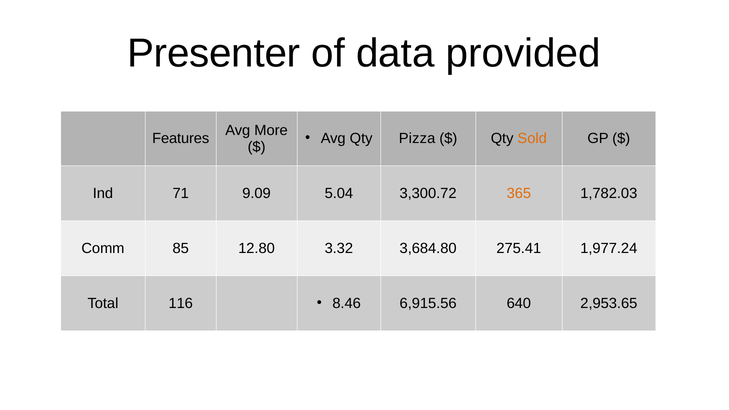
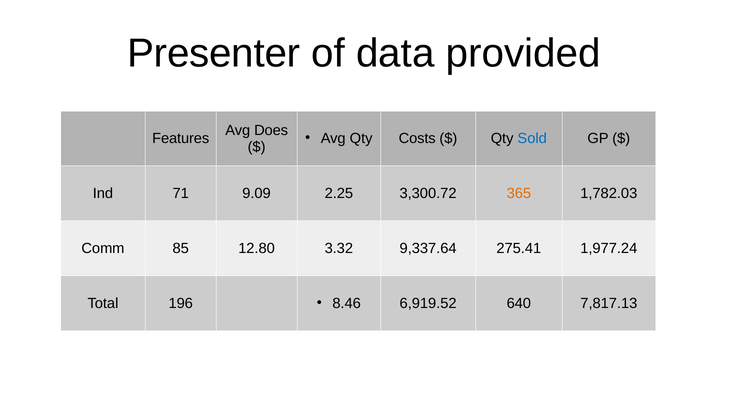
More: More -> Does
Pizza: Pizza -> Costs
Sold colour: orange -> blue
5.04: 5.04 -> 2.25
3,684.80: 3,684.80 -> 9,337.64
116: 116 -> 196
6,915.56: 6,915.56 -> 6,919.52
2,953.65: 2,953.65 -> 7,817.13
